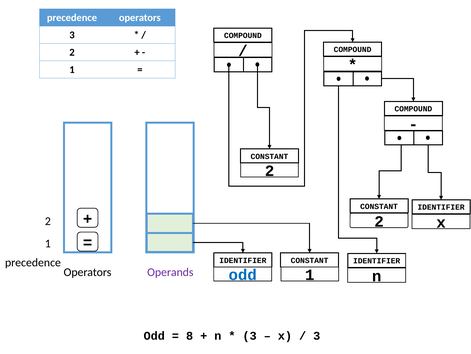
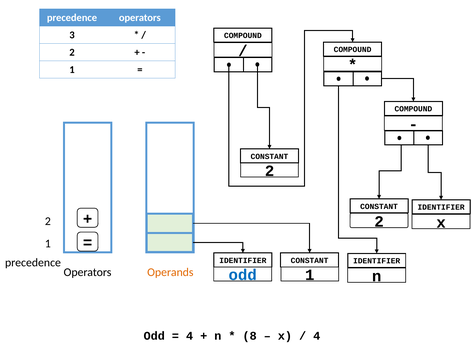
Operands colour: purple -> orange
8 at (190, 335): 8 -> 4
3 at (250, 335): 3 -> 8
3 at (317, 335): 3 -> 4
